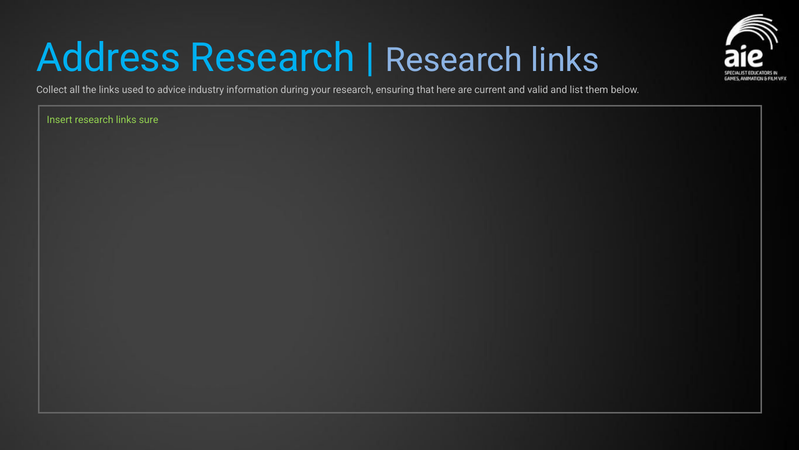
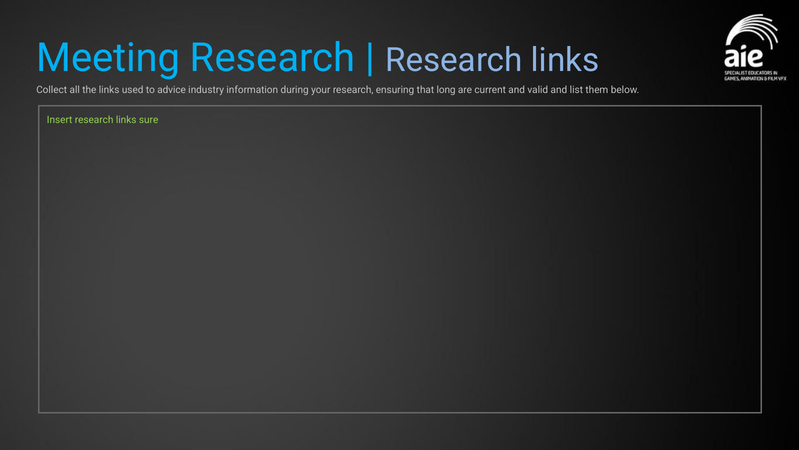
Address: Address -> Meeting
here: here -> long
